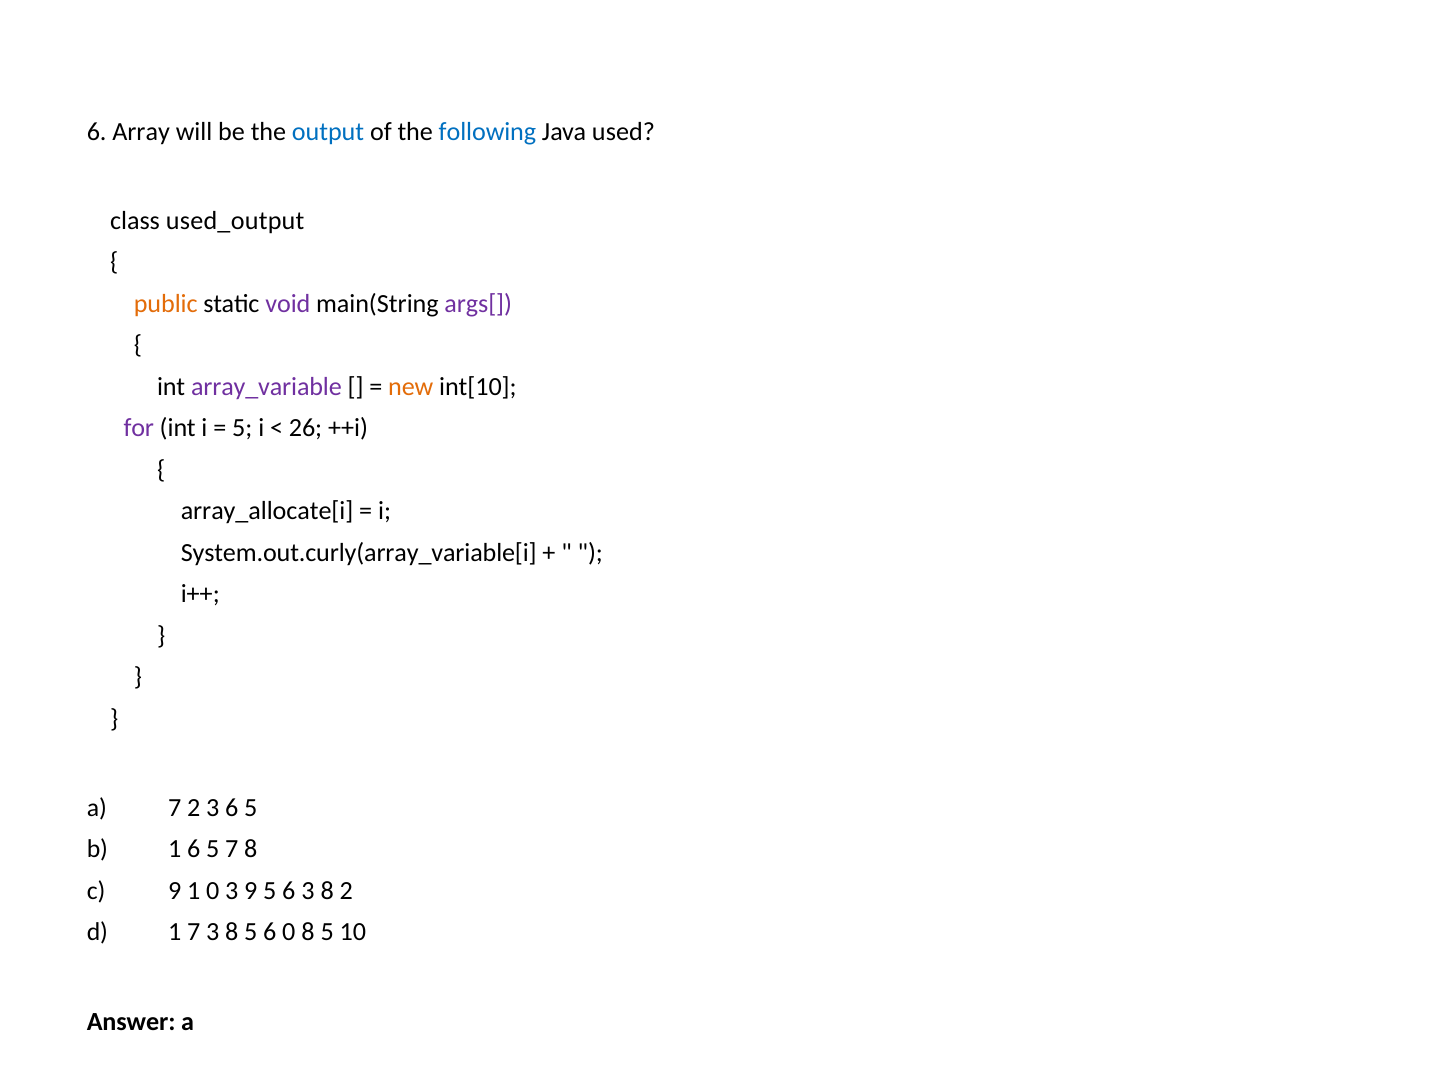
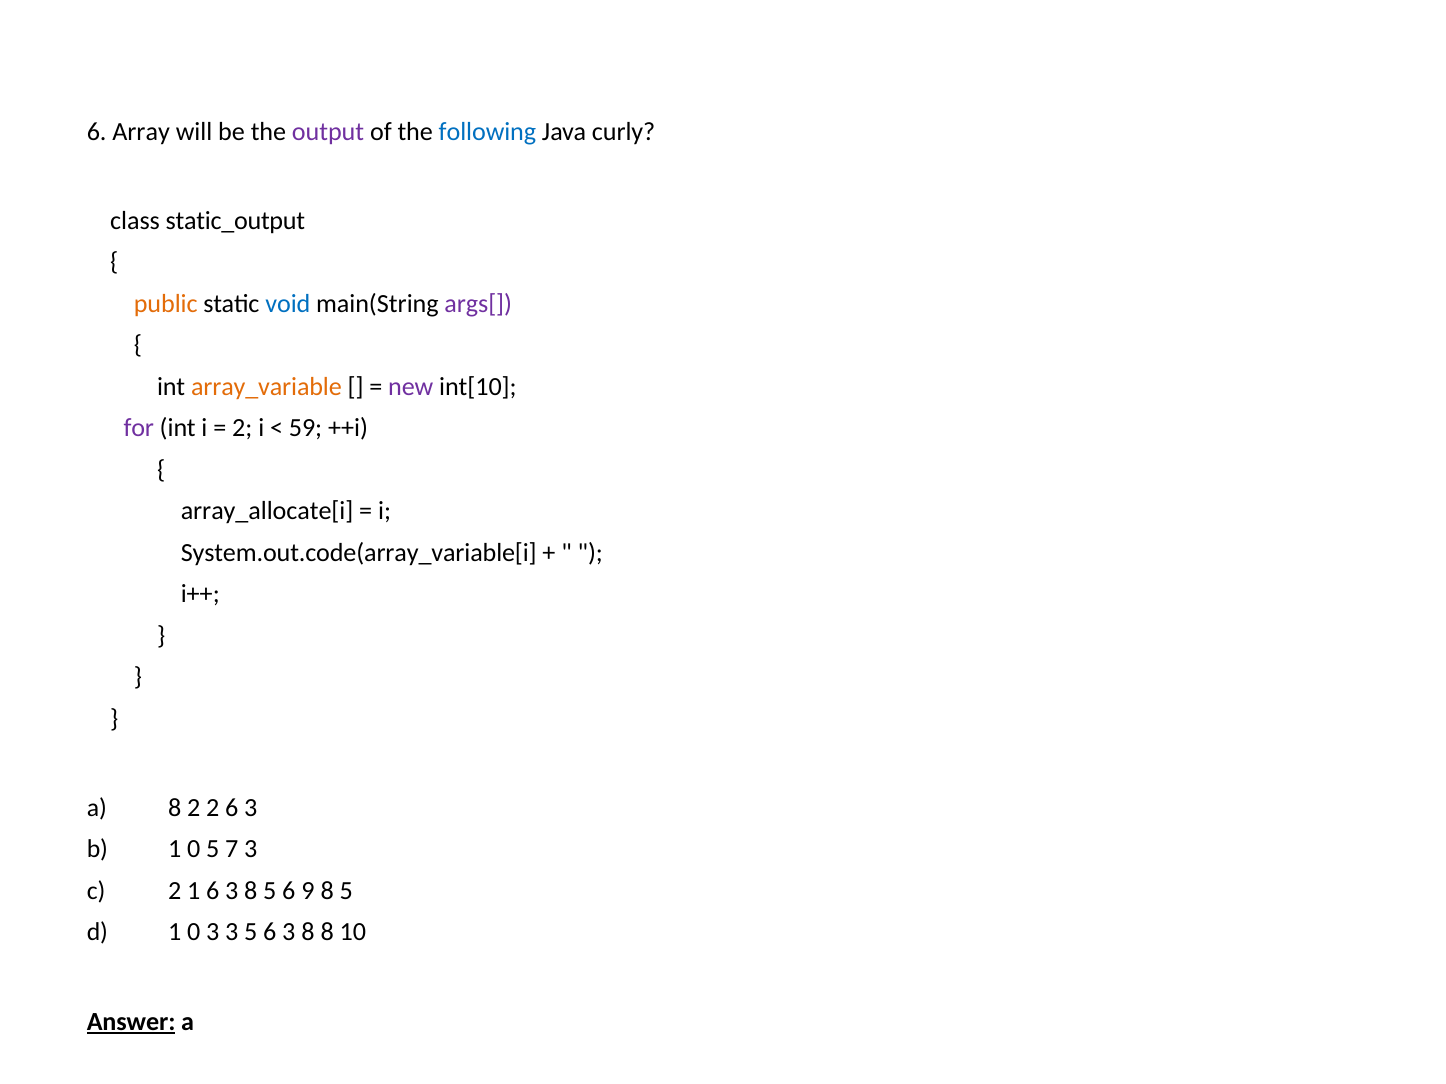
output colour: blue -> purple
used: used -> curly
used_output: used_output -> static_output
void colour: purple -> blue
array_variable colour: purple -> orange
new colour: orange -> purple
5 at (242, 428): 5 -> 2
26: 26 -> 59
System.out.curly(array_variable[i: System.out.curly(array_variable[i -> System.out.code(array_variable[i
a 7: 7 -> 8
2 3: 3 -> 2
5 at (251, 808): 5 -> 3
6 at (194, 850): 6 -> 0
7 8: 8 -> 3
9 at (175, 891): 9 -> 2
1 0: 0 -> 6
9 at (251, 891): 9 -> 8
6 3: 3 -> 9
2 at (346, 891): 2 -> 5
7 at (194, 933): 7 -> 0
8 at (232, 933): 8 -> 3
5 6 0: 0 -> 3
5 at (327, 933): 5 -> 8
Answer underline: none -> present
